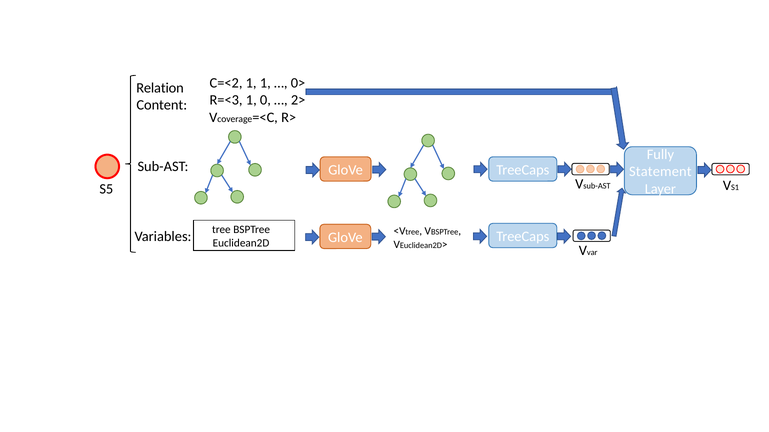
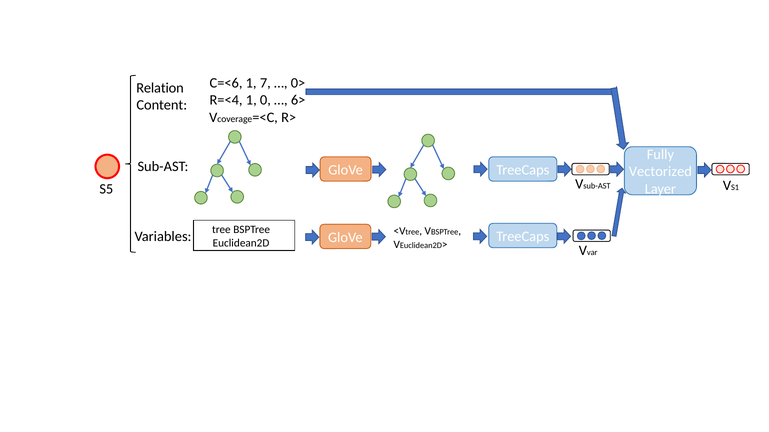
C=<2: C=<2 -> C=<6
1 1: 1 -> 7
R=<3: R=<3 -> R=<4
2>: 2> -> 6>
Statement: Statement -> Vectorized
